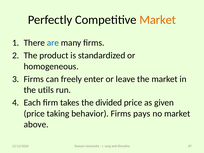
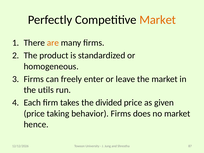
are colour: blue -> orange
pays: pays -> does
above: above -> hence
